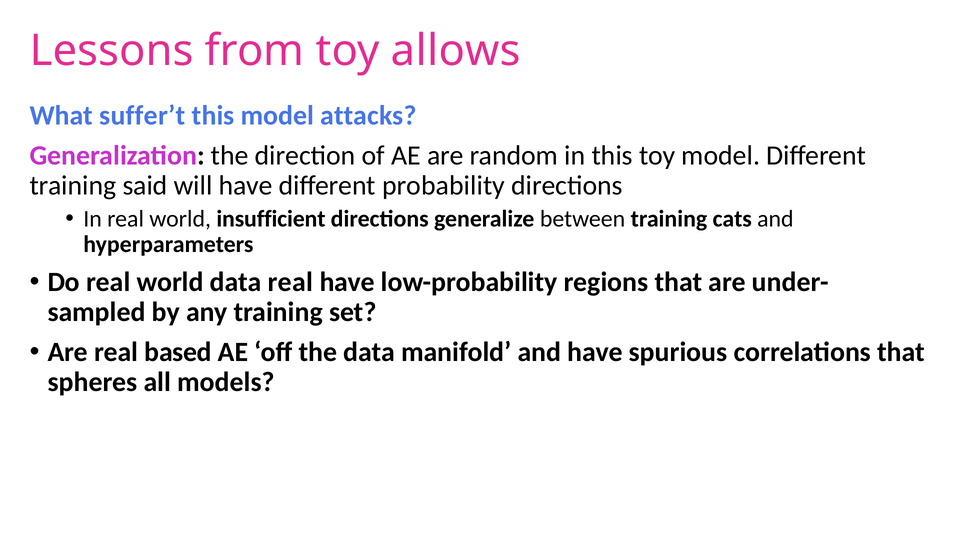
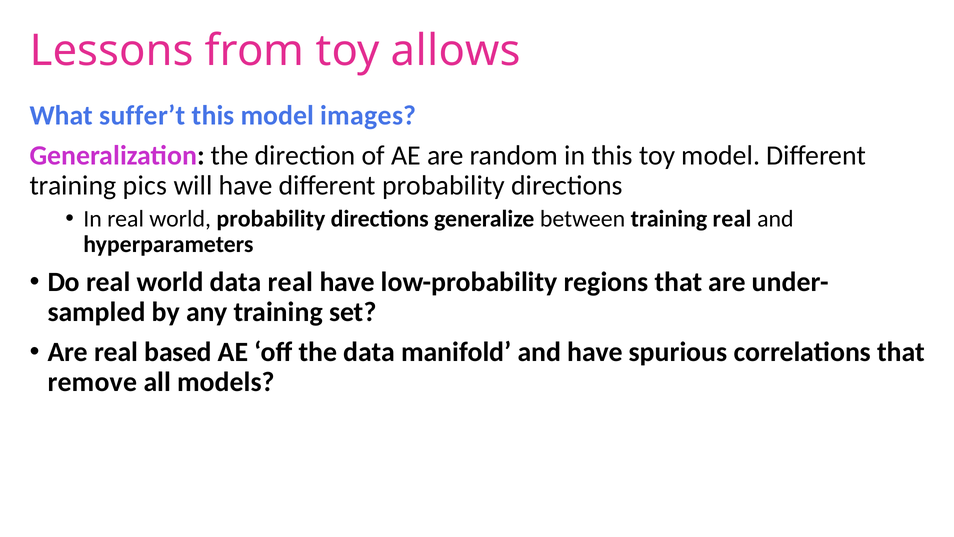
attacks: attacks -> images
said: said -> pics
world insufficient: insufficient -> probability
training cats: cats -> real
spheres: spheres -> remove
